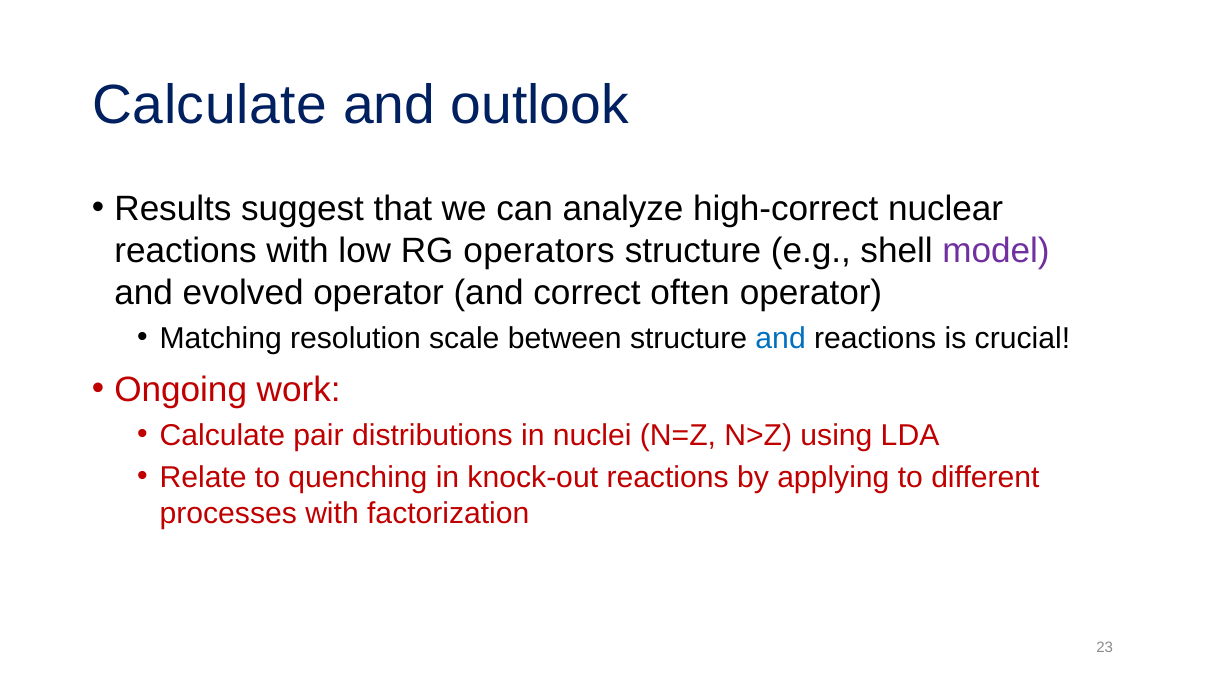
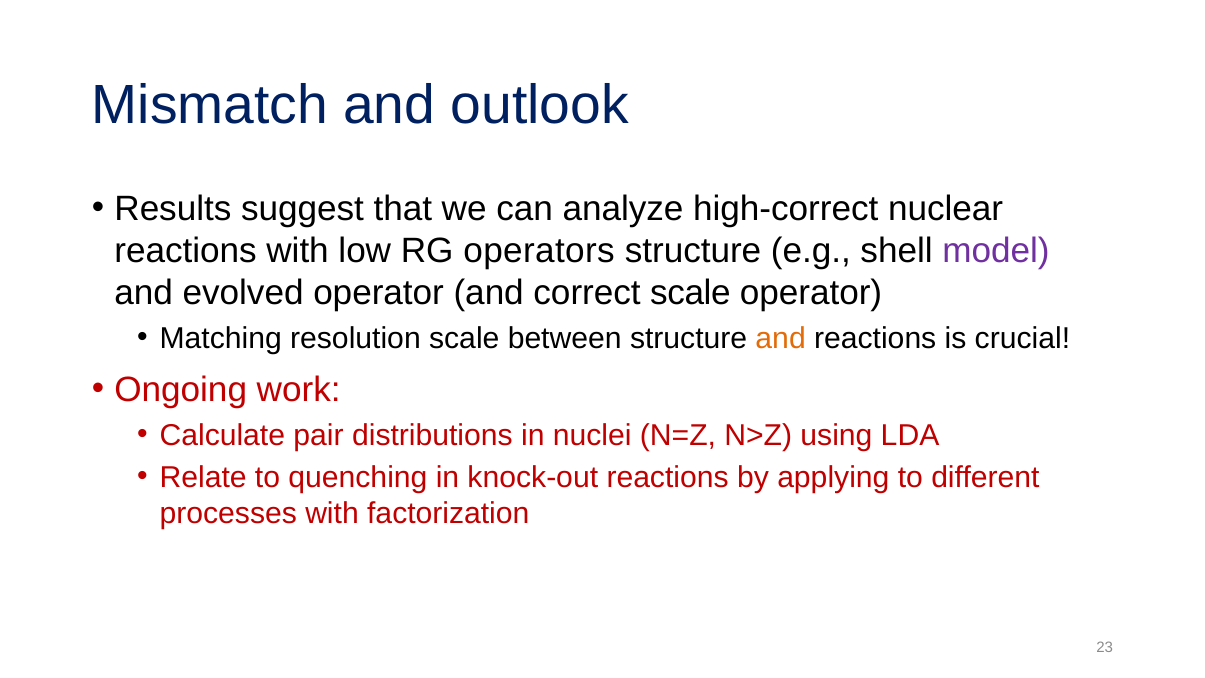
Calculate at (210, 105): Calculate -> Mismatch
correct often: often -> scale
and at (781, 338) colour: blue -> orange
